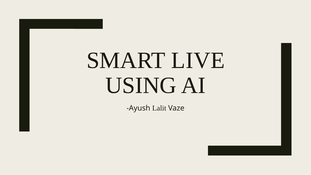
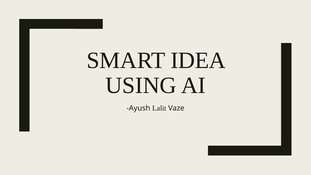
LIVE: LIVE -> IDEA
